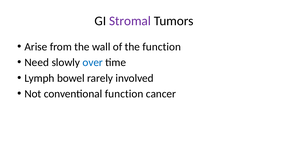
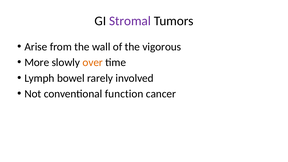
the function: function -> vigorous
Need: Need -> More
over colour: blue -> orange
